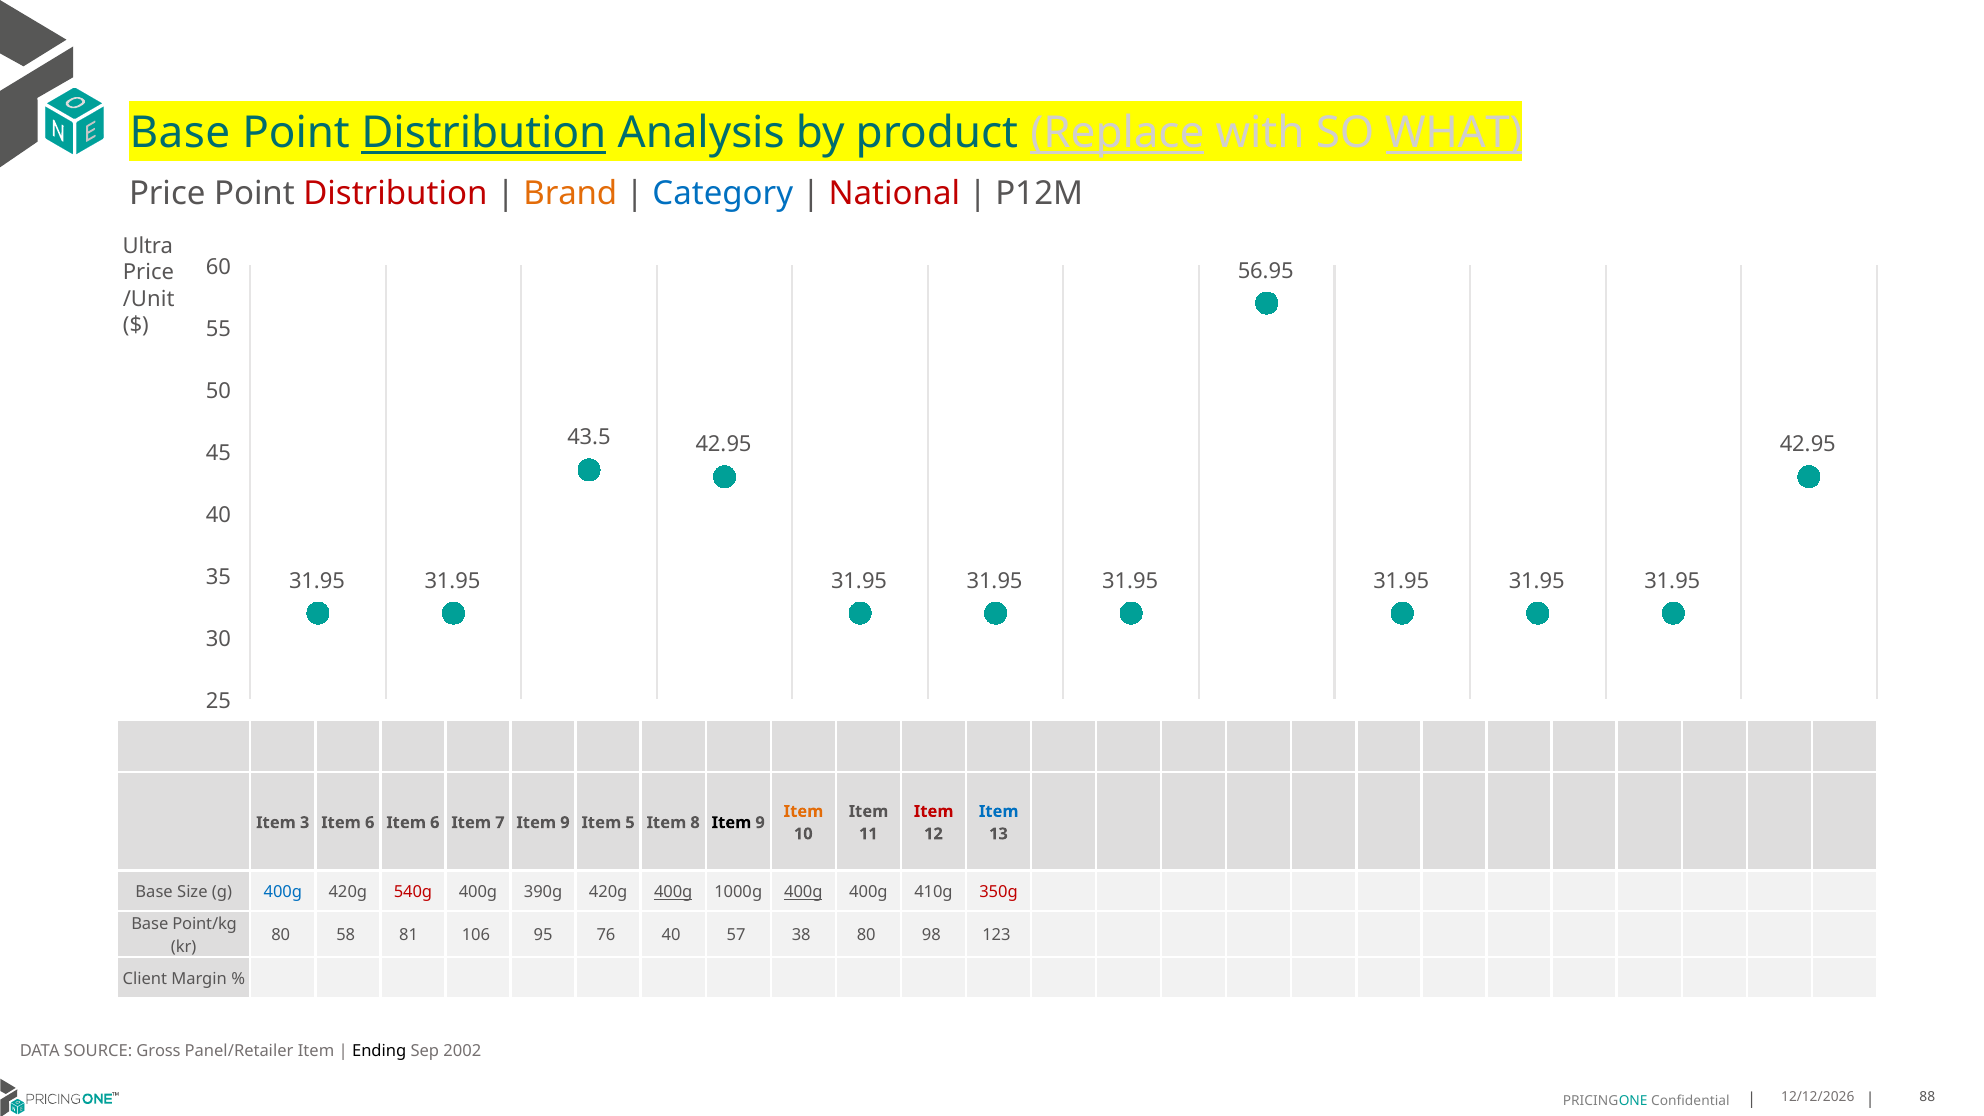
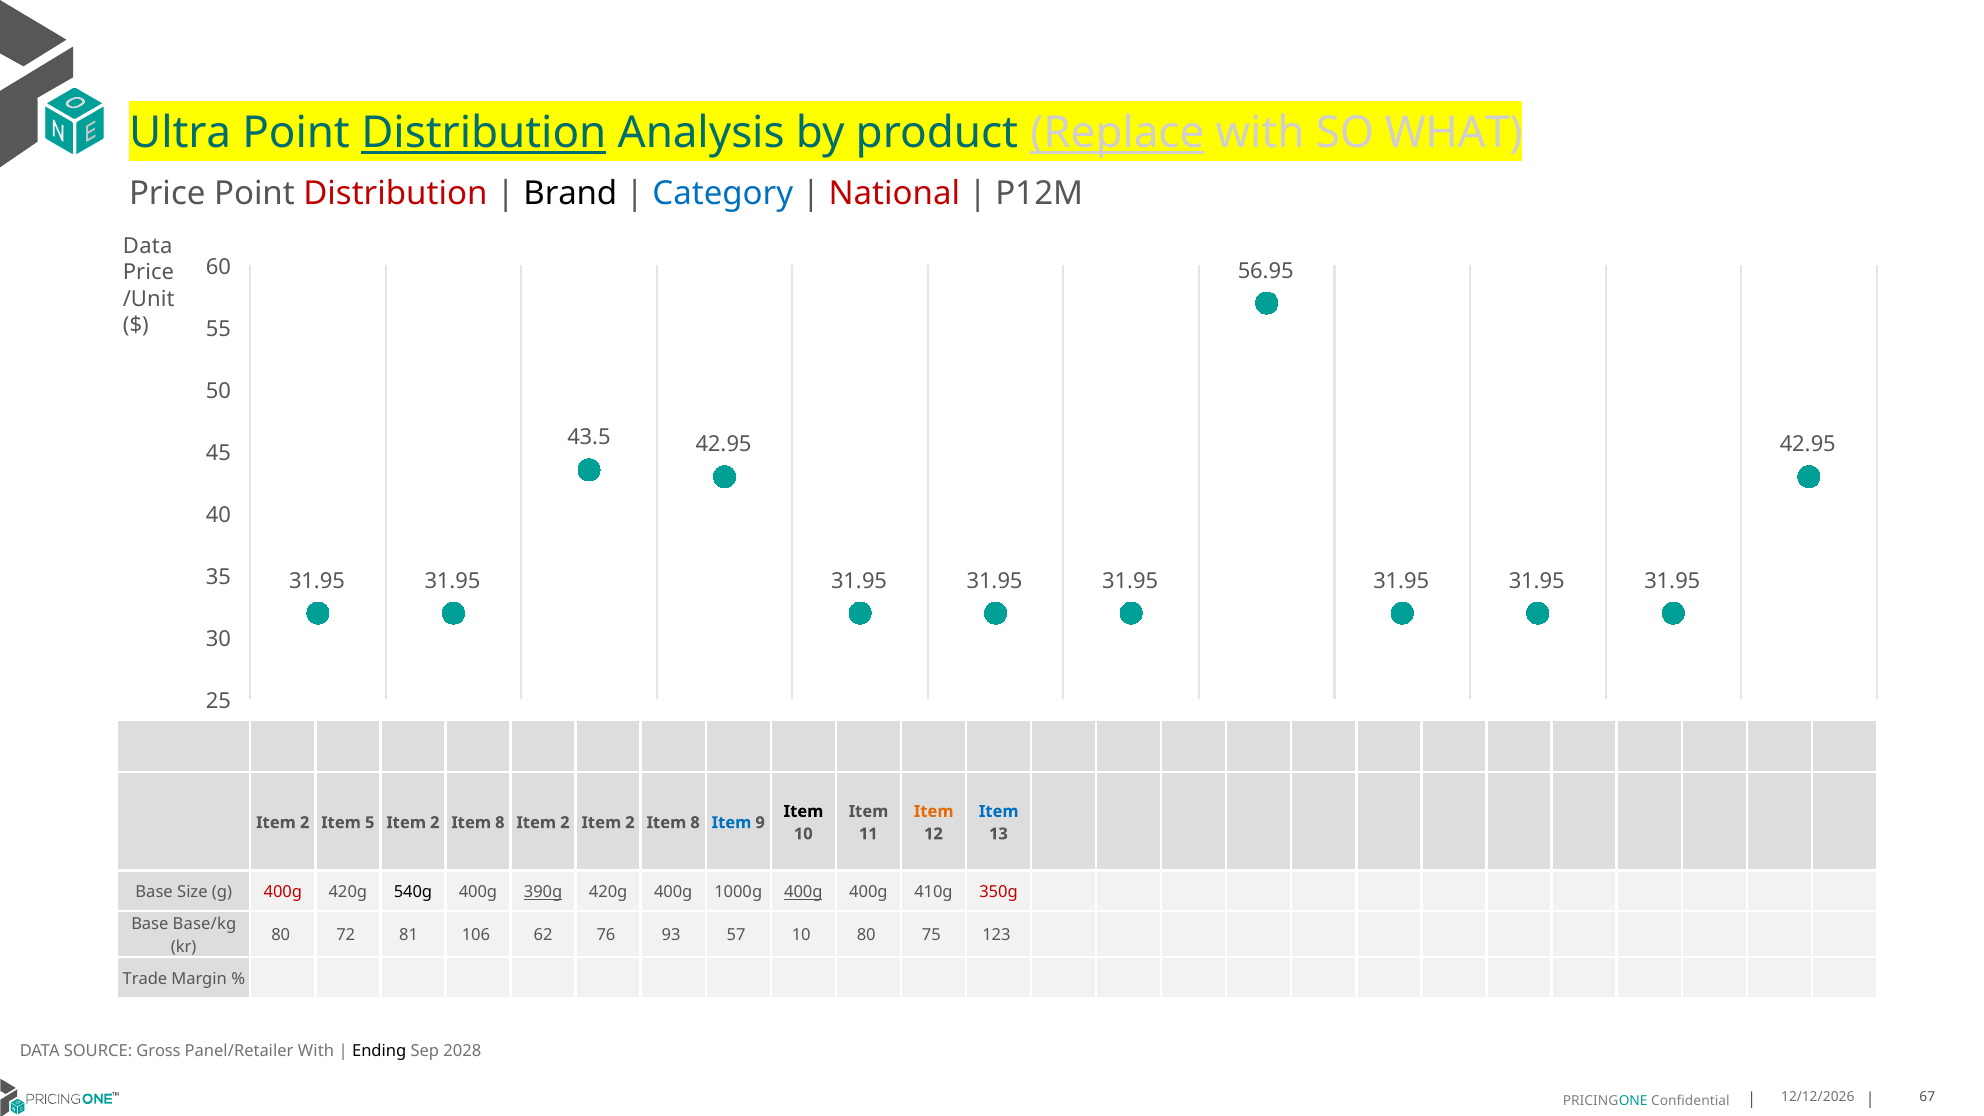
Base at (180, 133): Base -> Ultra
WHAT underline: present -> none
Brand colour: orange -> black
Ultra at (148, 246): Ultra -> Data
Item at (804, 811) colour: orange -> black
Item at (934, 811) colour: red -> orange
3 at (305, 823): 3 -> 2
6 at (370, 823): 6 -> 5
6 at (435, 823): 6 -> 2
7 at (500, 823): 7 -> 8
9 at (565, 823): 9 -> 2
5 at (630, 823): 5 -> 2
Item at (731, 823) colour: black -> blue
400g at (283, 892) colour: blue -> red
540g colour: red -> black
390g underline: none -> present
400g at (673, 892) underline: present -> none
Point/kg: Point/kg -> Base/kg
58: 58 -> 72
95: 95 -> 62
76 40: 40 -> 93
57 38: 38 -> 10
98: 98 -> 75
Client: Client -> Trade
Panel/Retailer Item: Item -> With
2002: 2002 -> 2028
88: 88 -> 67
